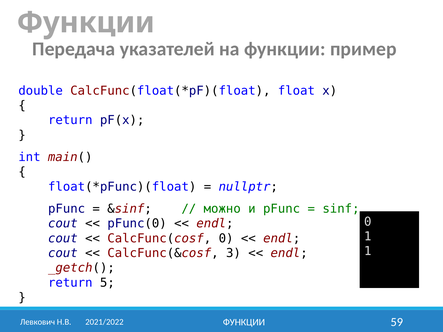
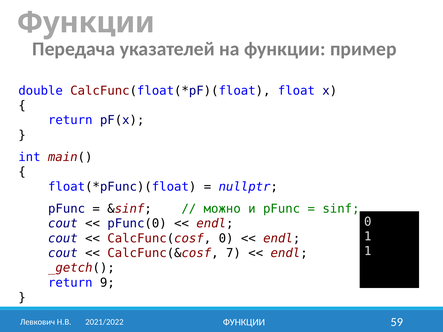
3: 3 -> 7
5: 5 -> 9
